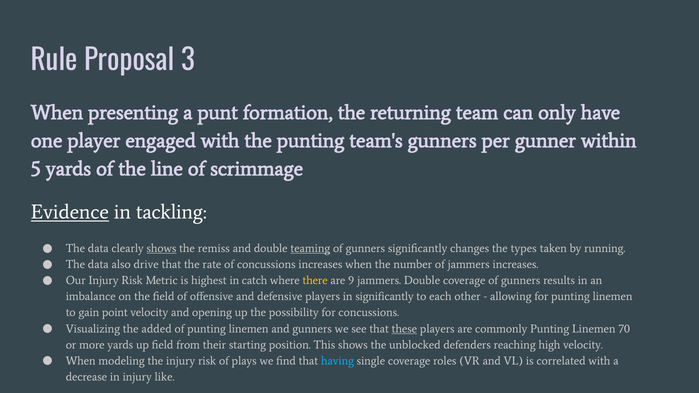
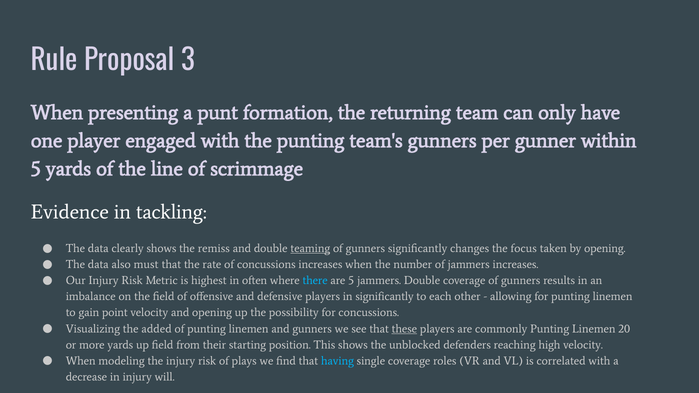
Evidence underline: present -> none
shows at (161, 249) underline: present -> none
types: types -> focus
by running: running -> opening
drive: drive -> must
catch: catch -> often
there colour: yellow -> light blue
are 9: 9 -> 5
70: 70 -> 20
like: like -> will
